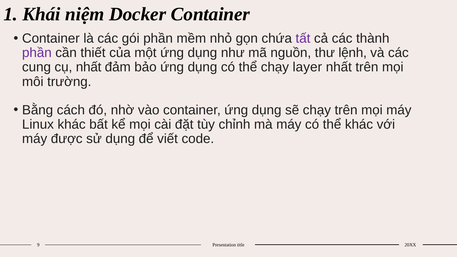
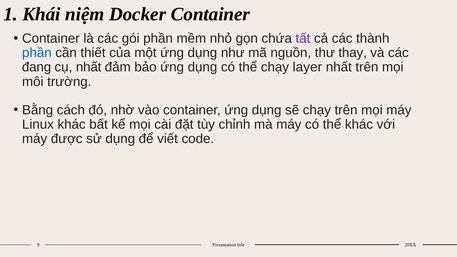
phần at (37, 53) colour: purple -> blue
lệnh: lệnh -> thay
cung: cung -> đang
